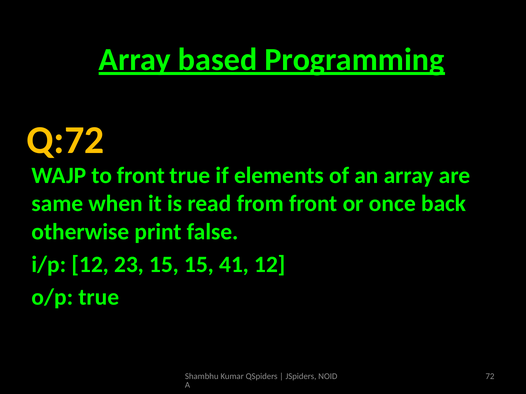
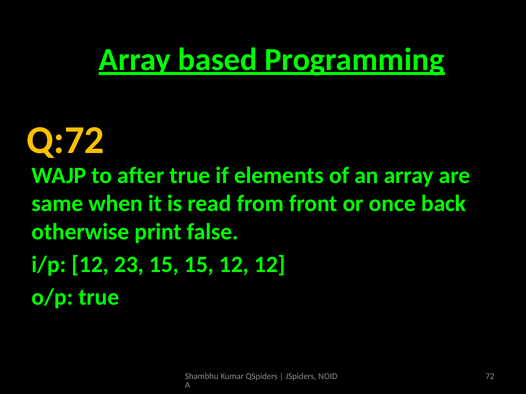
to front: front -> after
15 41: 41 -> 12
